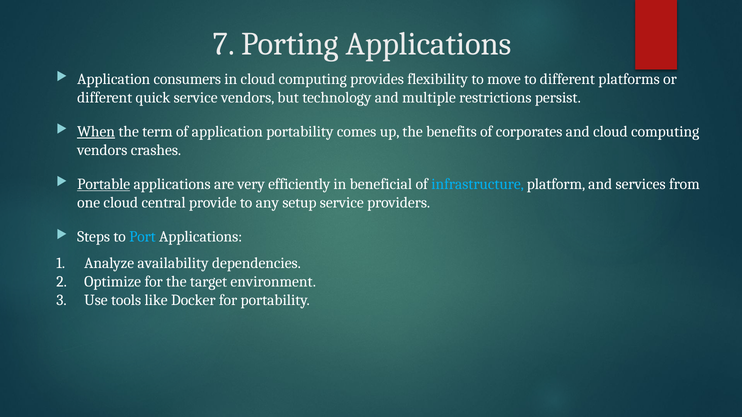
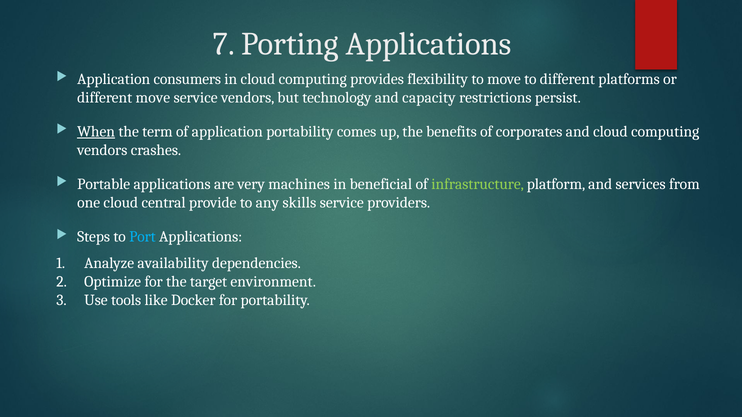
different quick: quick -> move
multiple: multiple -> capacity
Portable underline: present -> none
efficiently: efficiently -> machines
infrastructure colour: light blue -> light green
setup: setup -> skills
